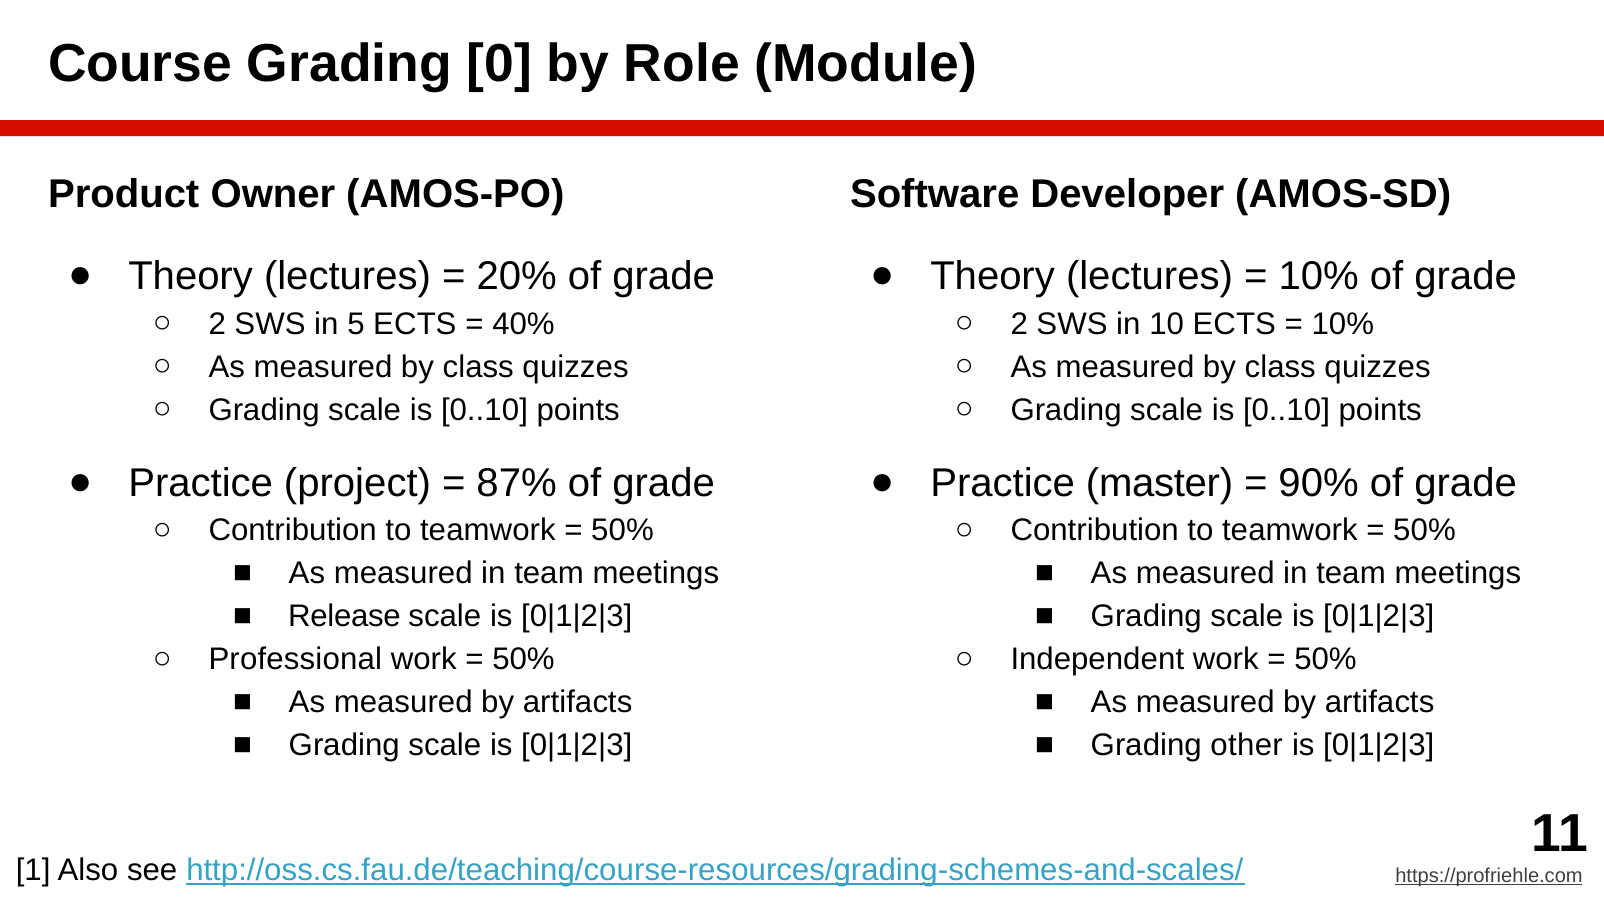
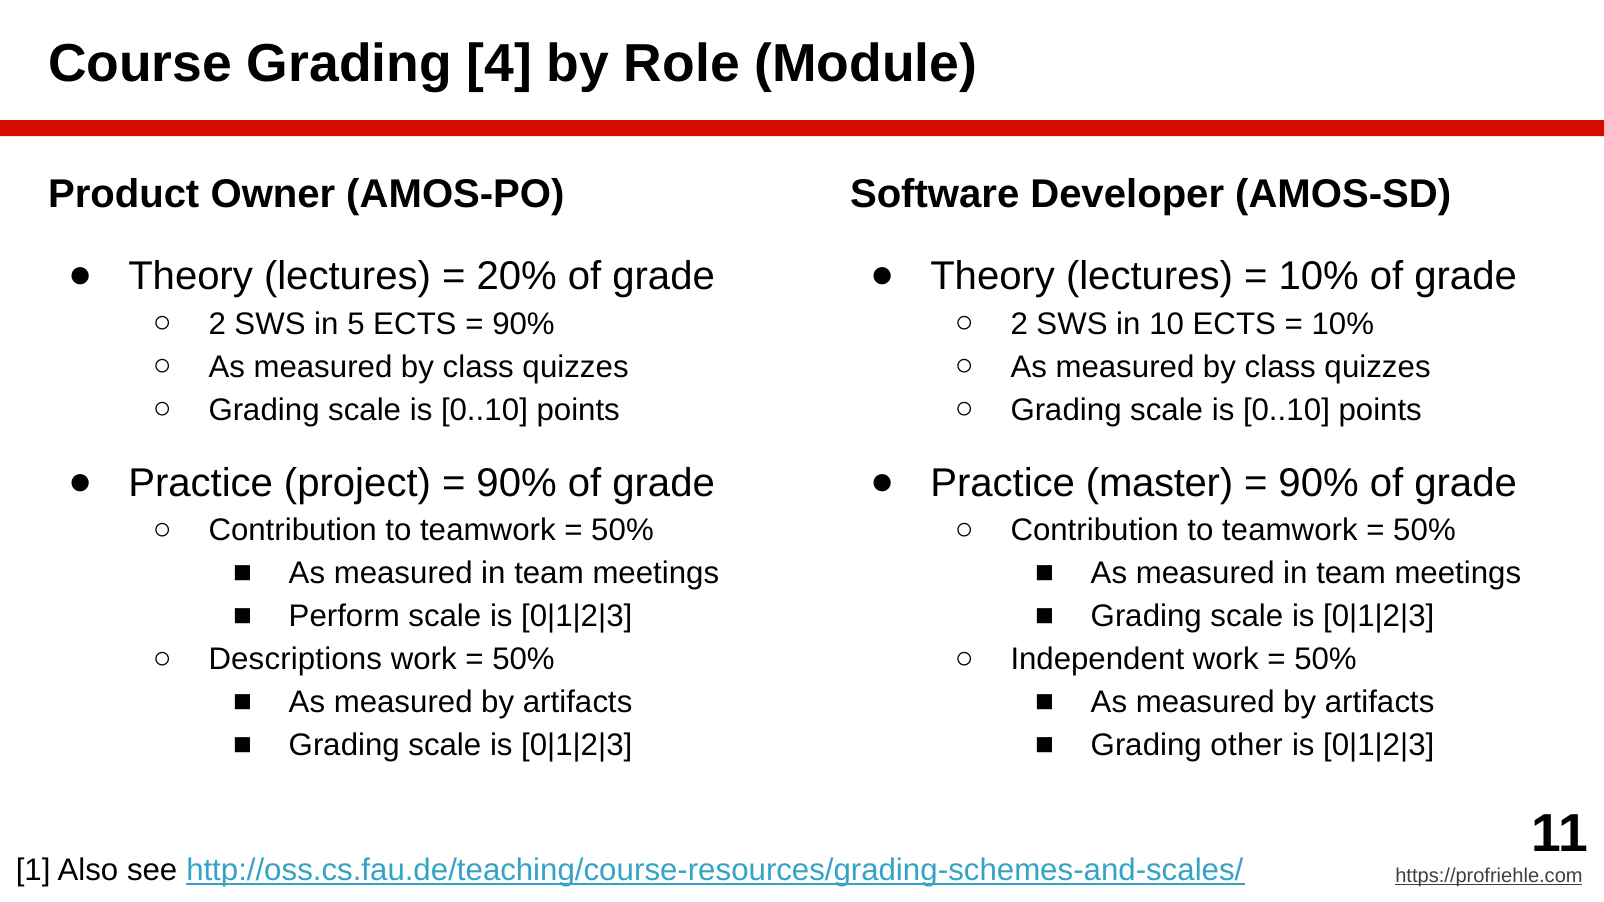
0: 0 -> 4
40% at (523, 324): 40% -> 90%
87% at (517, 483): 87% -> 90%
Release: Release -> Perform
Professional: Professional -> Descriptions
